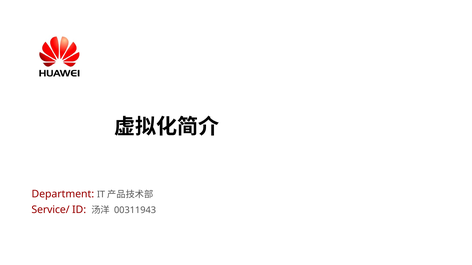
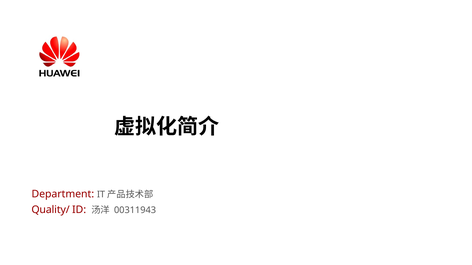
Service/: Service/ -> Quality/
